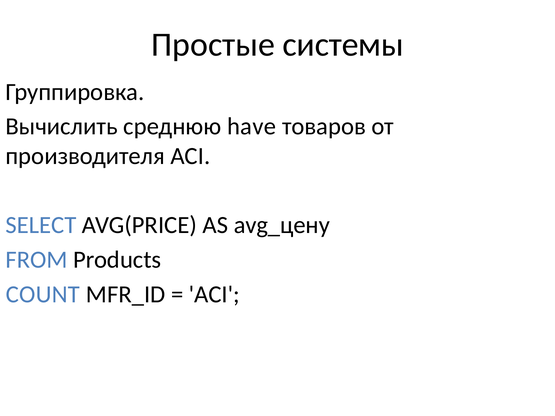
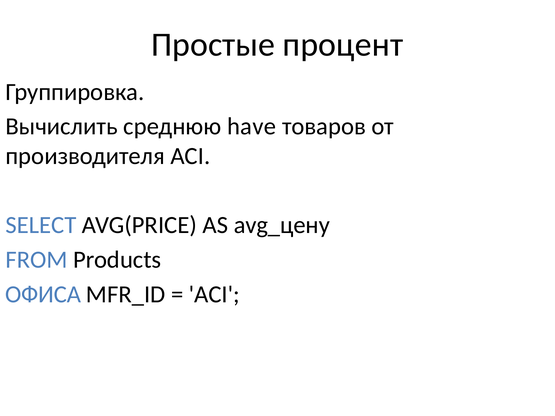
системы: системы -> процент
COUNT: COUNT -> ОФИСА
